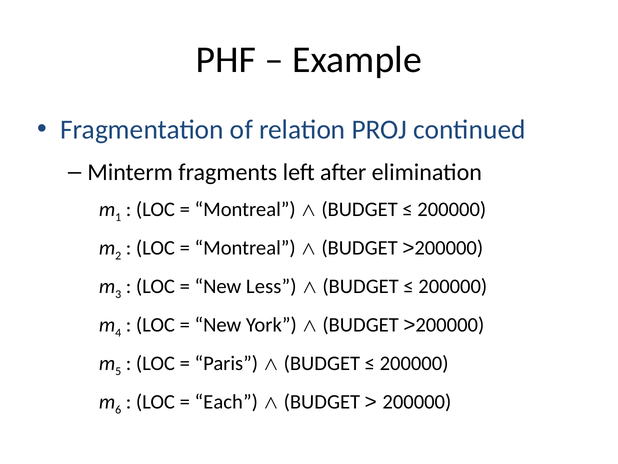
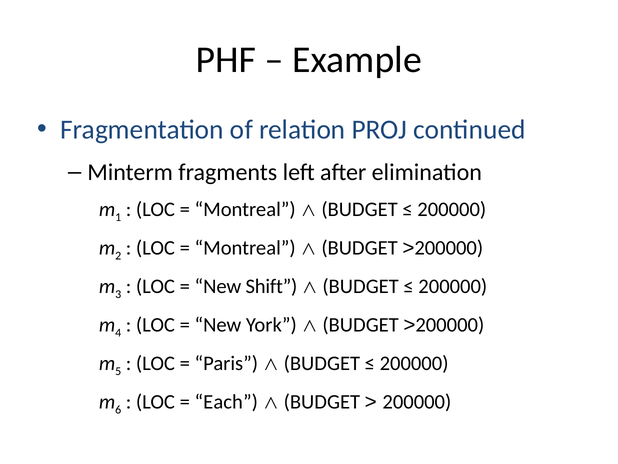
Less: Less -> Shift
